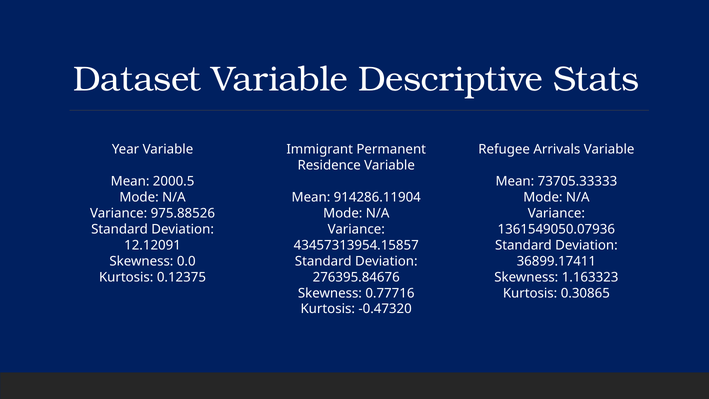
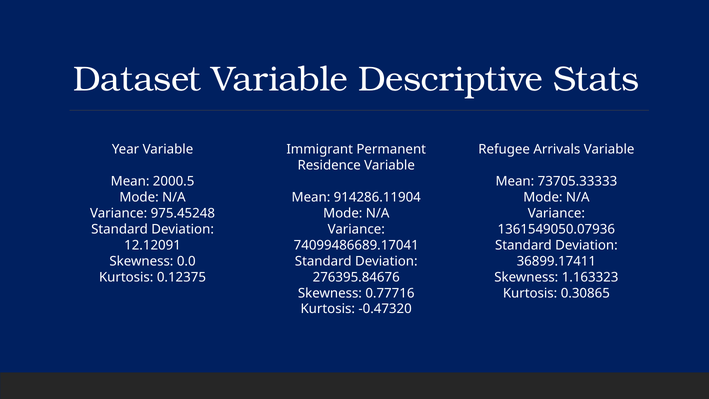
975.88526: 975.88526 -> 975.45248
43457313954.15857: 43457313954.15857 -> 74099486689.17041
